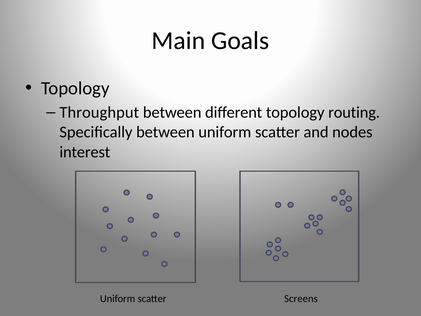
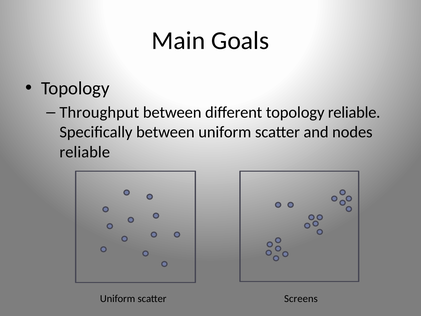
topology routing: routing -> reliable
interest at (85, 152): interest -> reliable
